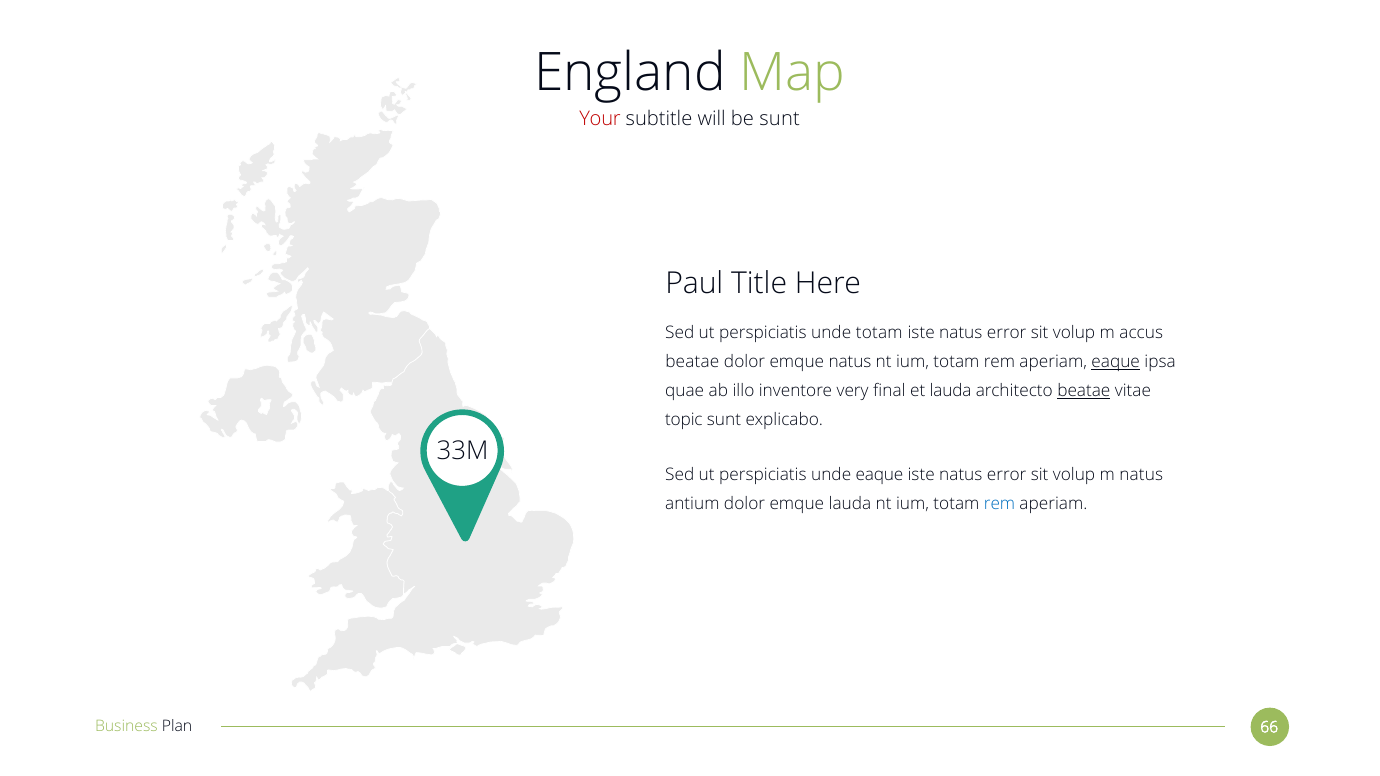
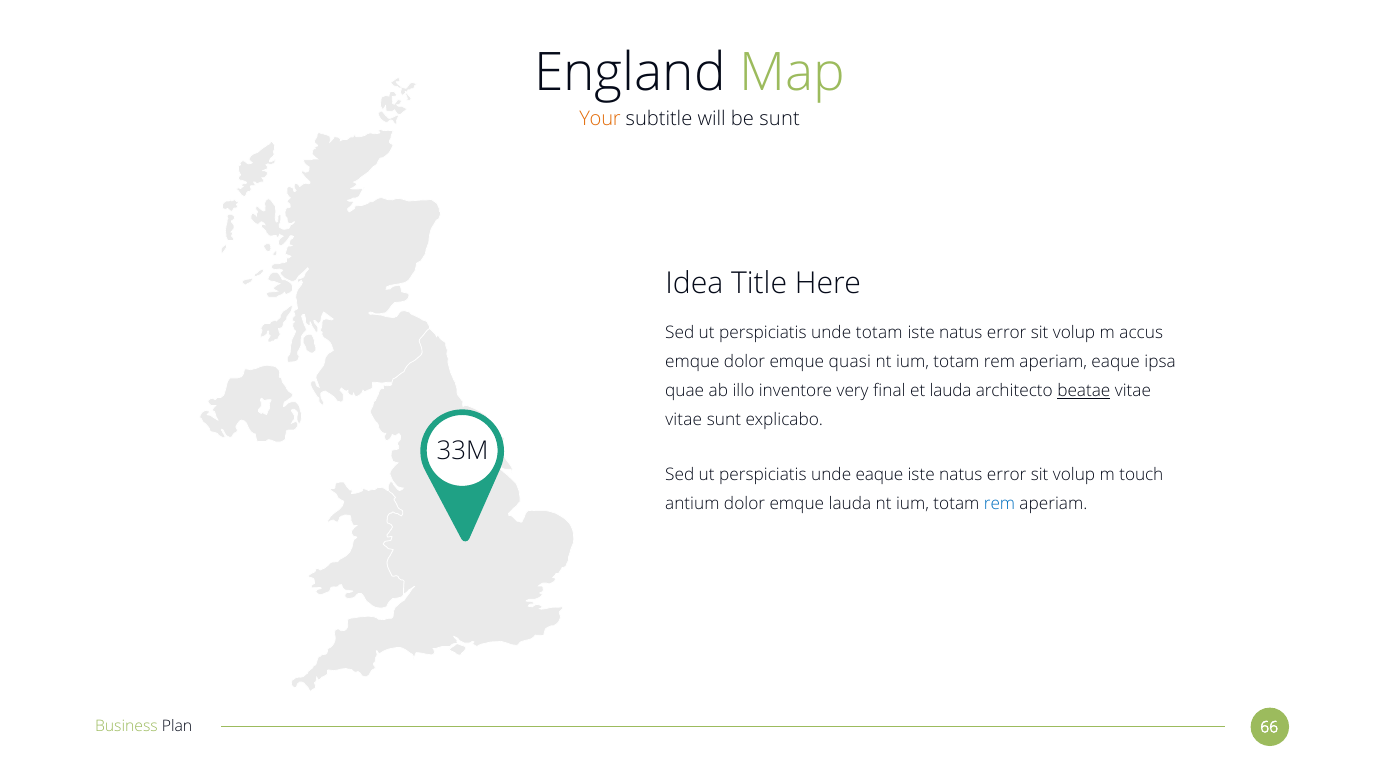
Your colour: red -> orange
Paul: Paul -> Idea
beatae at (692, 362): beatae -> emque
emque natus: natus -> quasi
eaque at (1116, 362) underline: present -> none
topic at (684, 420): topic -> vitae
m natus: natus -> touch
